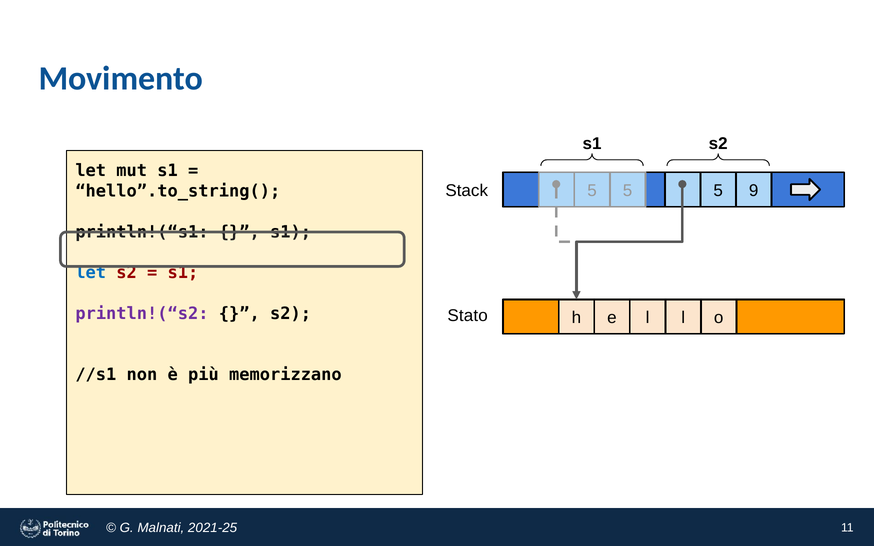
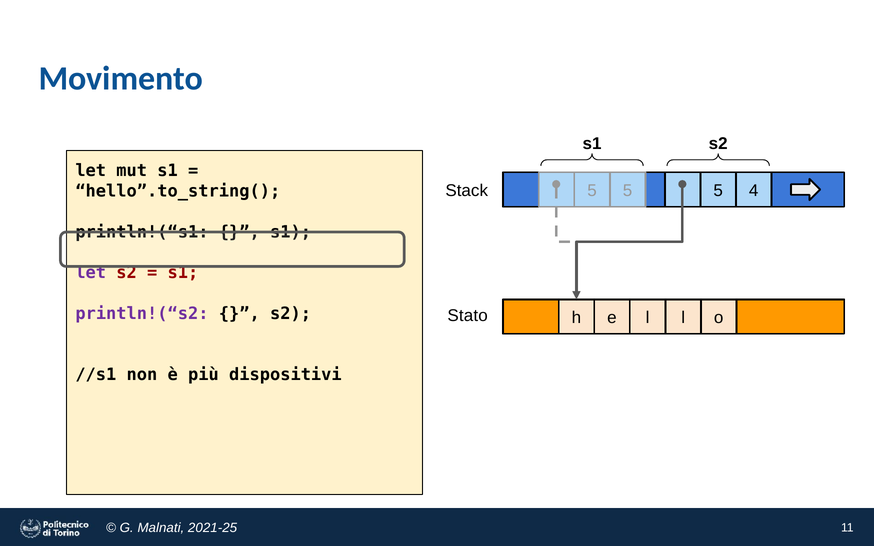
9: 9 -> 4
let at (91, 273) colour: blue -> purple
memorizzano: memorizzano -> dispositivi
